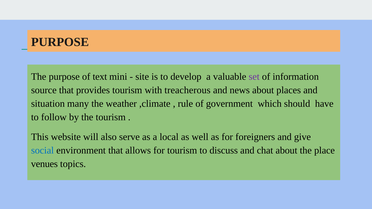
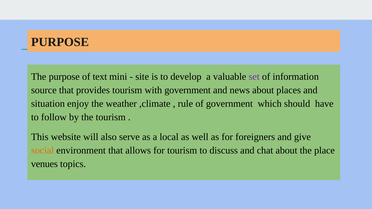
with treacherous: treacherous -> government
many: many -> enjoy
social colour: blue -> orange
